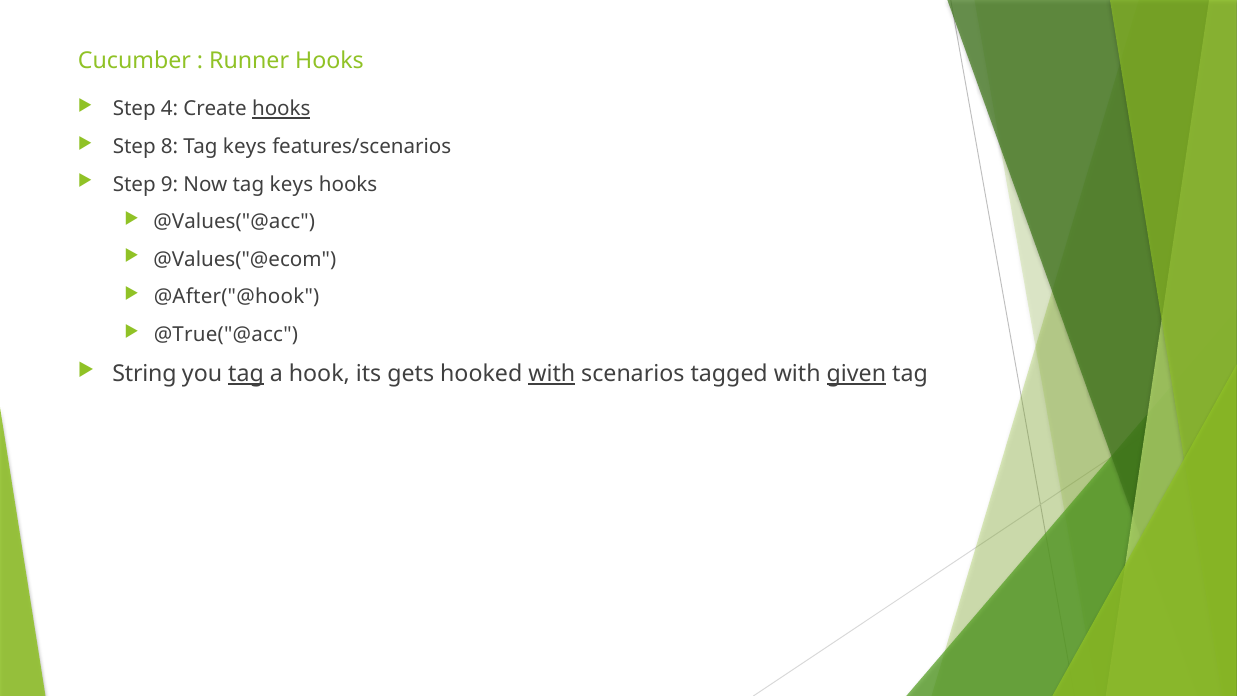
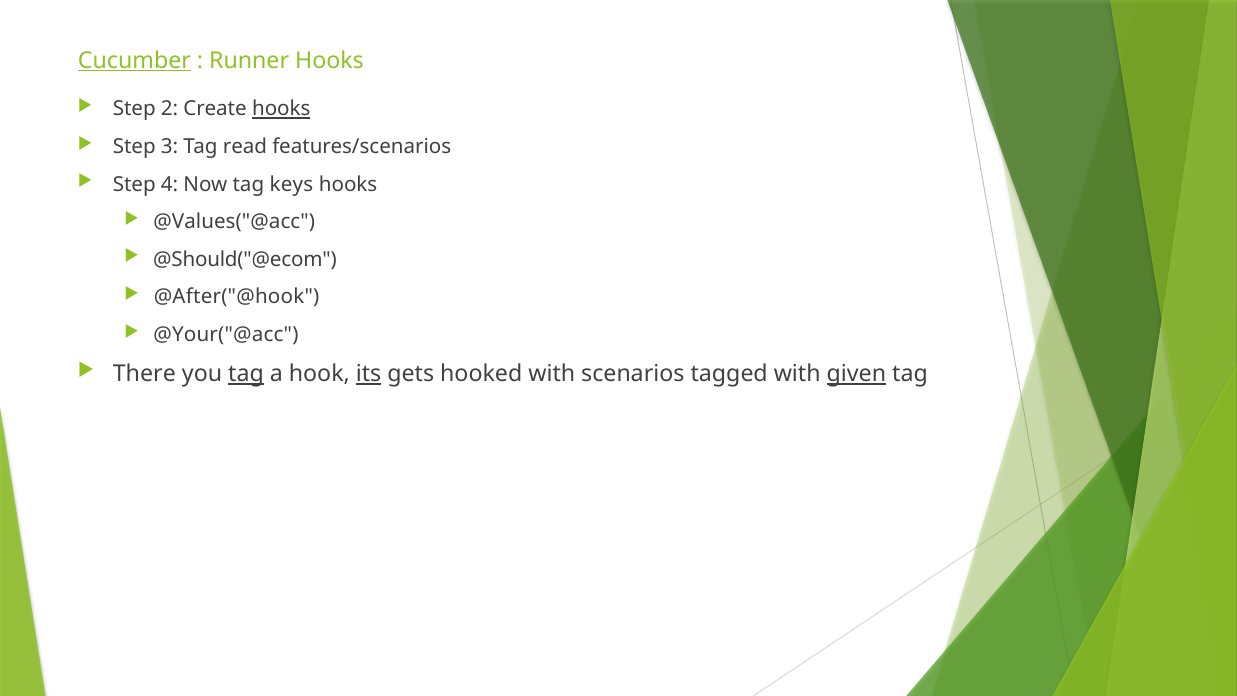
Cucumber underline: none -> present
4: 4 -> 2
8: 8 -> 3
keys at (245, 147): keys -> read
9: 9 -> 4
@Values("@ecom: @Values("@ecom -> @Should("@ecom
@True("@acc: @True("@acc -> @Your("@acc
String: String -> There
its underline: none -> present
with at (552, 374) underline: present -> none
